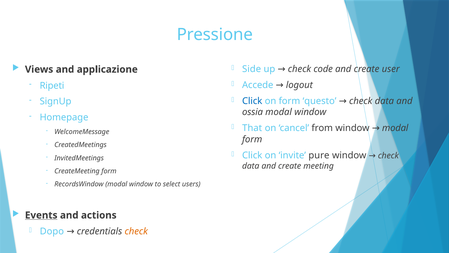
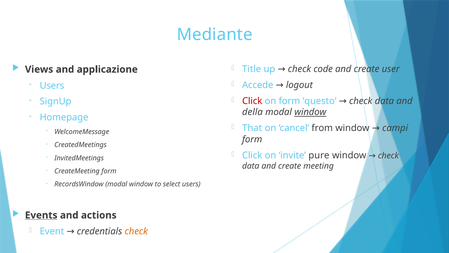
Pressione: Pressione -> Mediante
Side: Side -> Title
Ripeti at (52, 85): Ripeti -> Users
Click at (252, 101) colour: blue -> red
ossia: ossia -> della
window at (310, 112) underline: none -> present
window modal: modal -> campi
Dopo: Dopo -> Event
